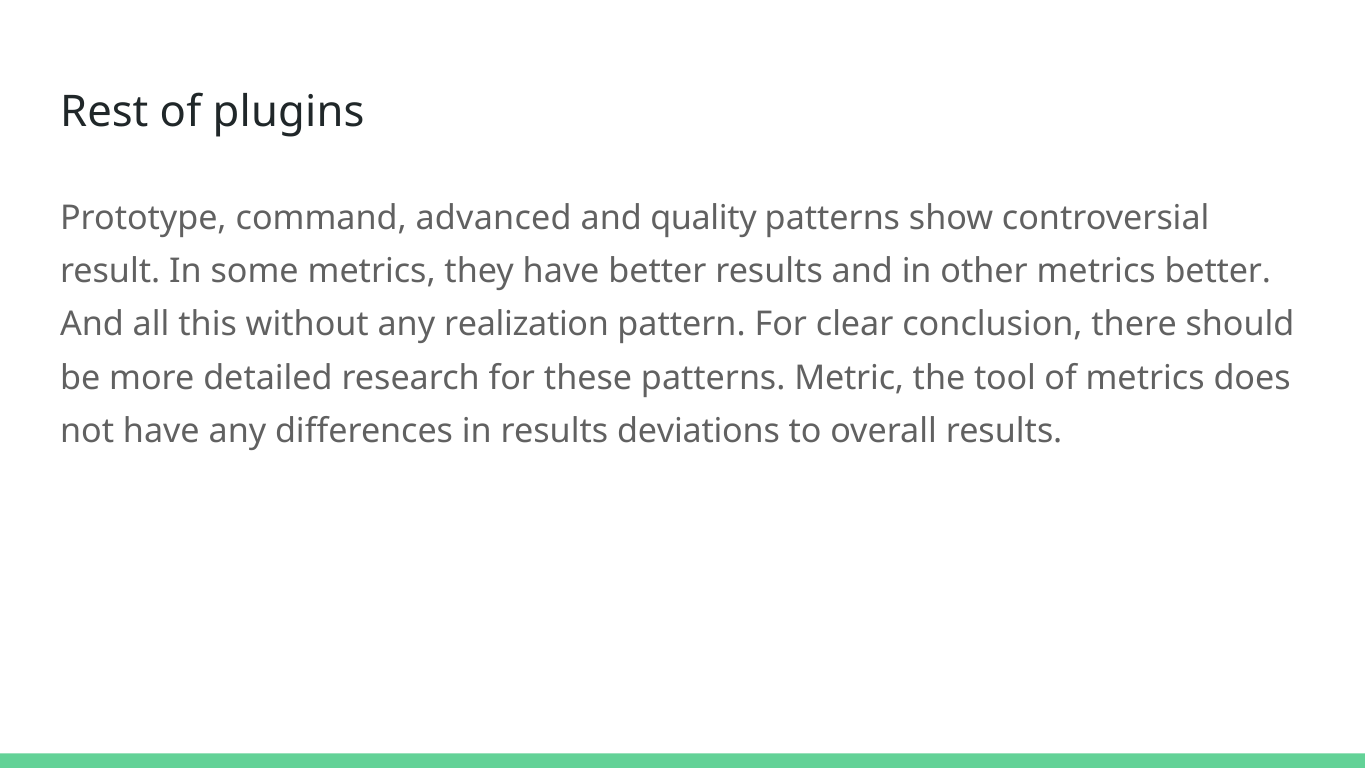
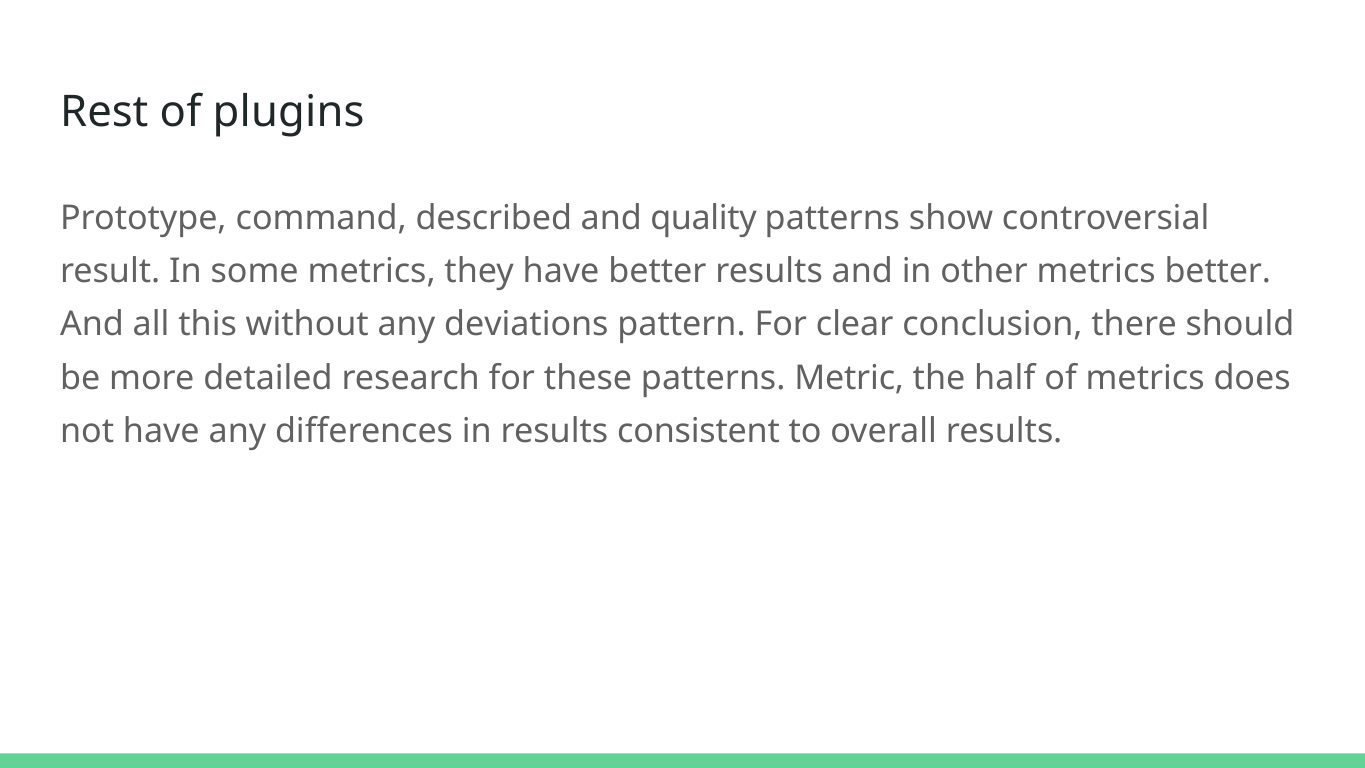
advanced: advanced -> described
realization: realization -> deviations
tool: tool -> half
deviations: deviations -> consistent
